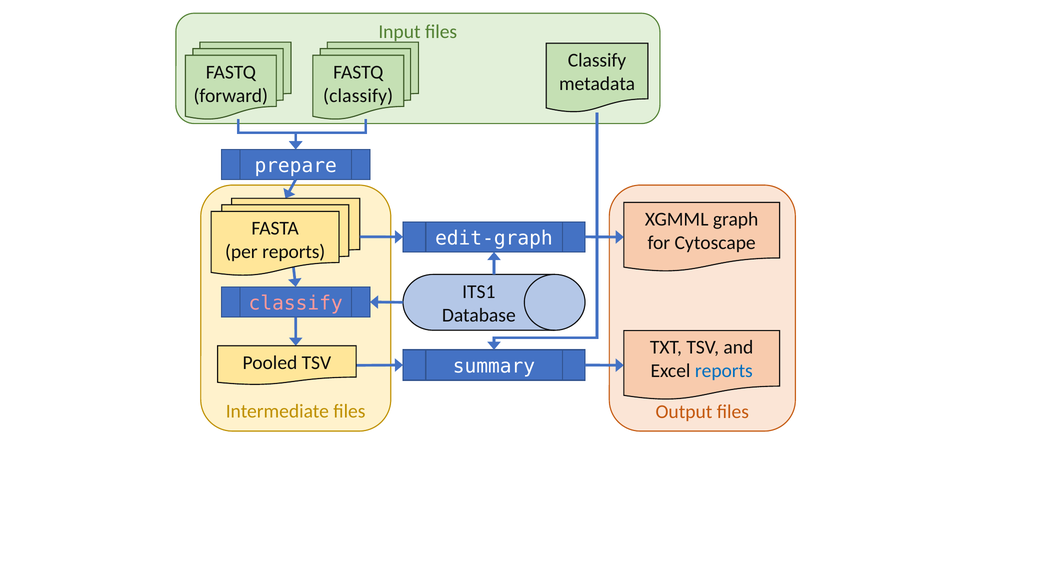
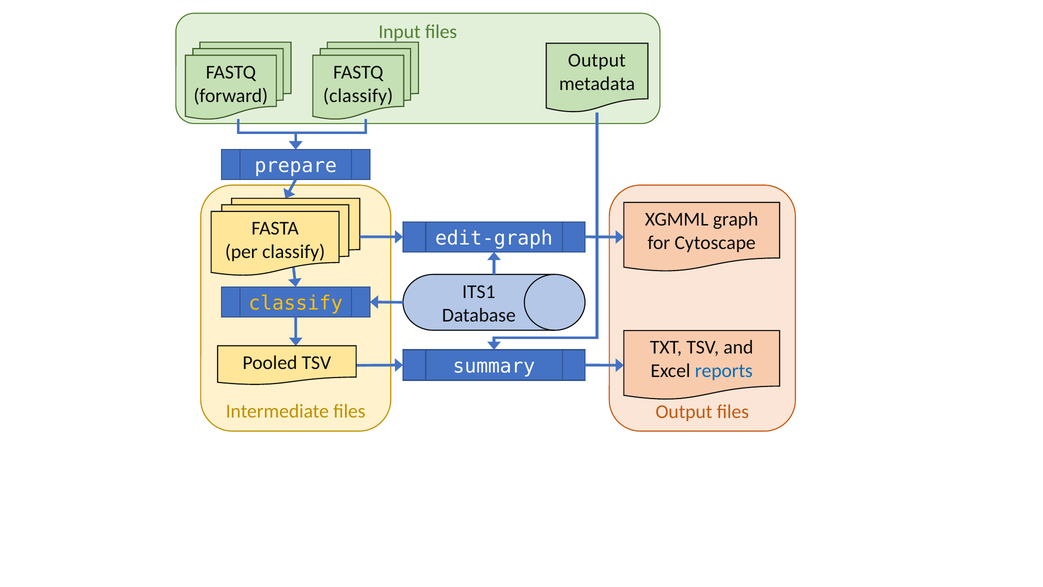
Classify at (597, 60): Classify -> Output
per reports: reports -> classify
classify at (296, 303) colour: pink -> yellow
